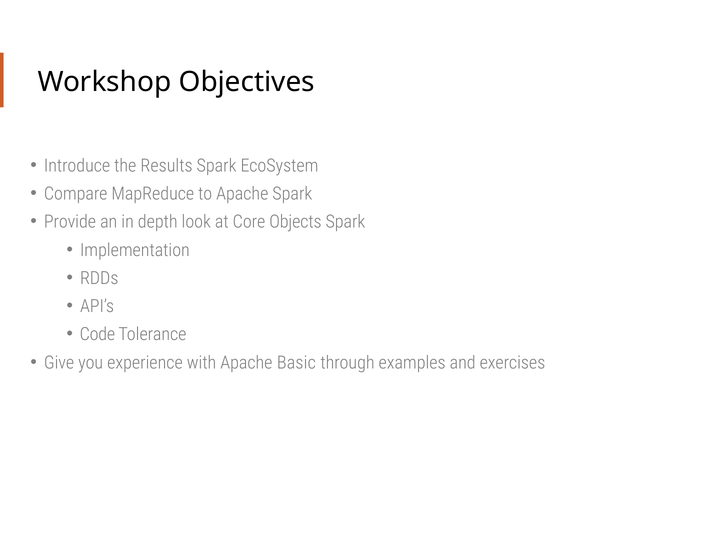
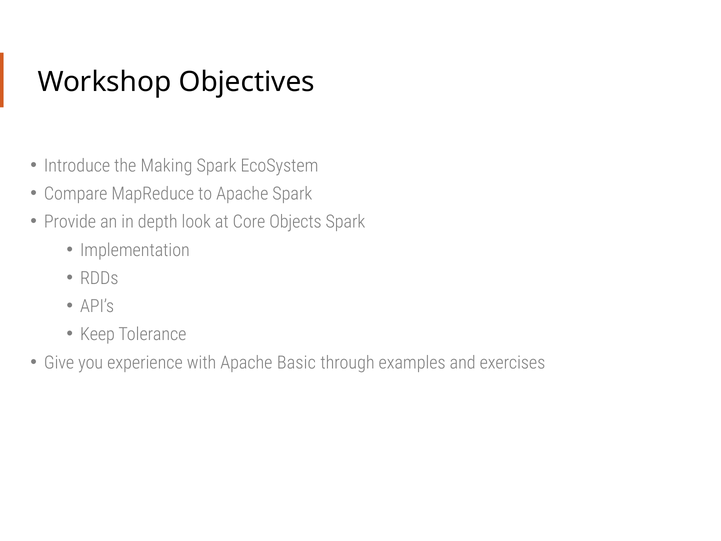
Results: Results -> Making
Code: Code -> Keep
